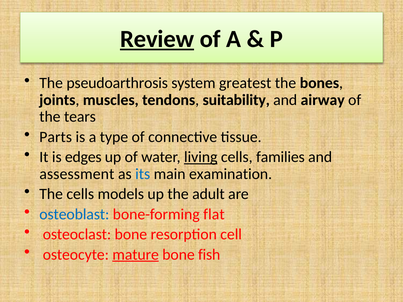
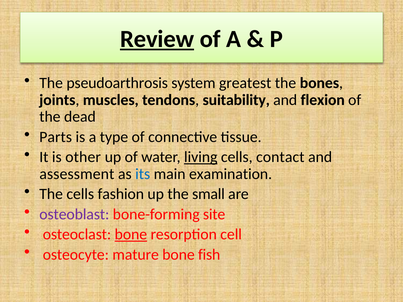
airway: airway -> flexion
tears: tears -> dead
edges: edges -> other
families: families -> contact
models: models -> fashion
adult: adult -> small
osteoblast colour: blue -> purple
flat: flat -> site
bone at (131, 235) underline: none -> present
mature underline: present -> none
